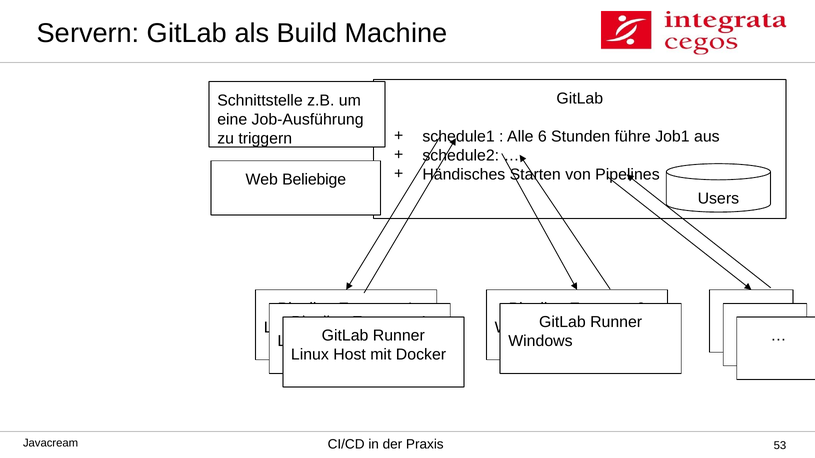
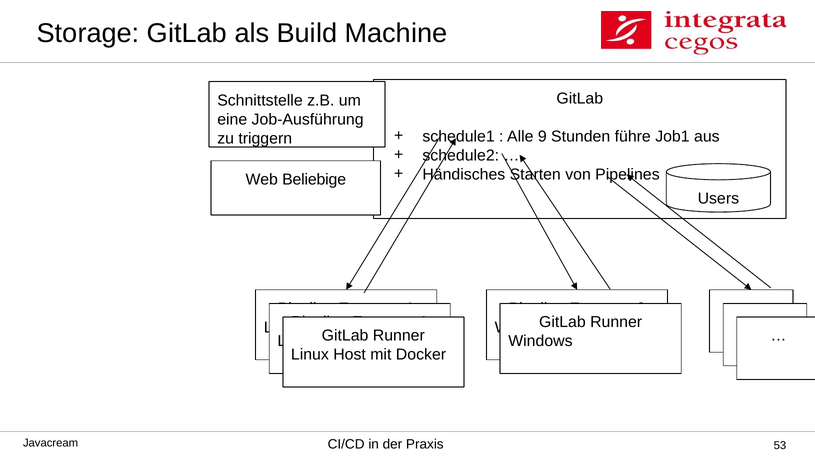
Servern: Servern -> Storage
6: 6 -> 9
